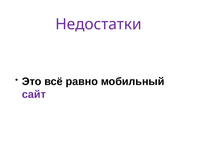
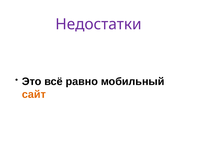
сайт colour: purple -> orange
